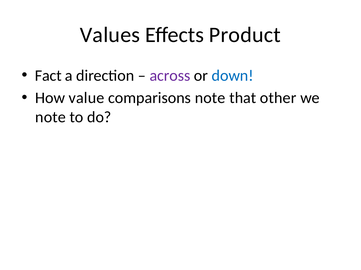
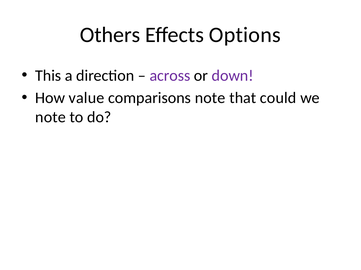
Values: Values -> Others
Product: Product -> Options
Fact: Fact -> This
down colour: blue -> purple
other: other -> could
